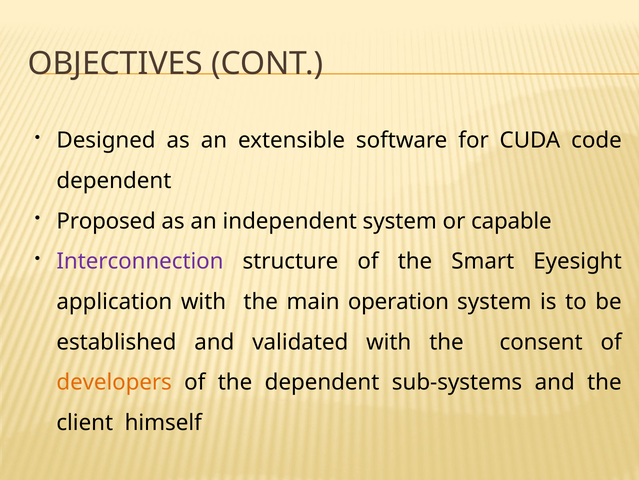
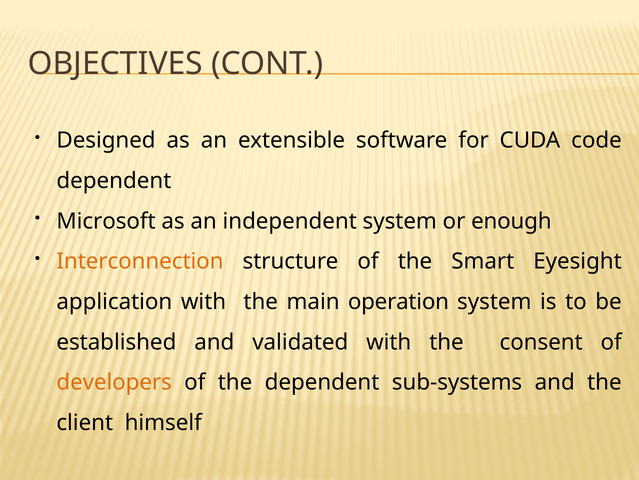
Proposed: Proposed -> Microsoft
capable: capable -> enough
Interconnection colour: purple -> orange
